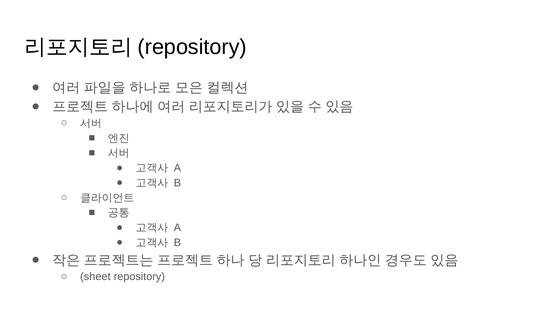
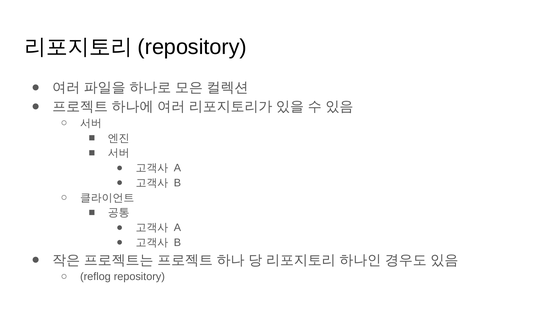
sheet: sheet -> reflog
